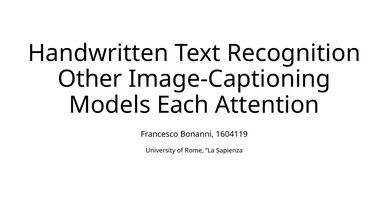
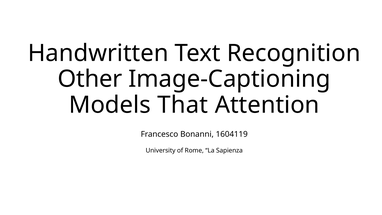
Each: Each -> That
